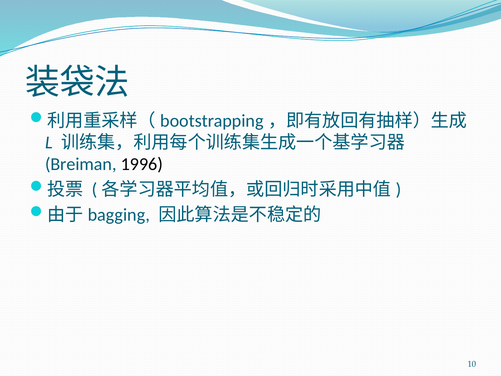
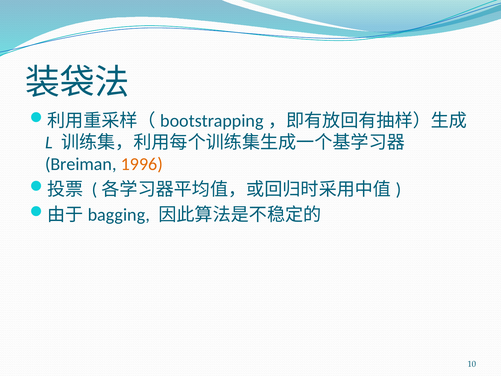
1996 colour: black -> orange
